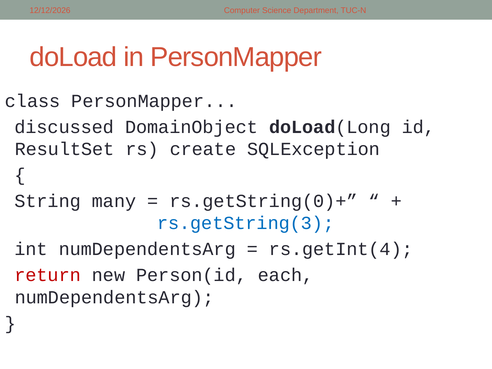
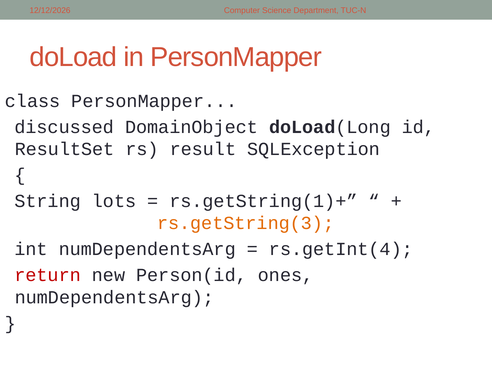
create: create -> result
many: many -> lots
rs.getString(0)+: rs.getString(0)+ -> rs.getString(1)+
rs.getString(3 colour: blue -> orange
each: each -> ones
